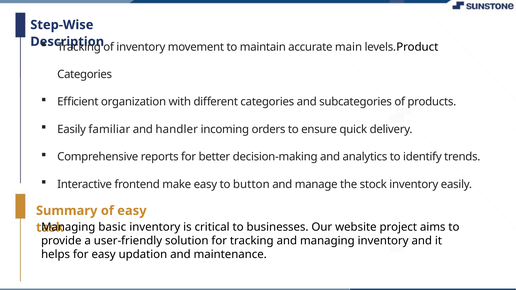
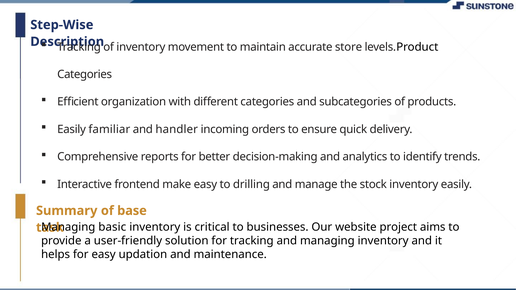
main: main -> store
button: button -> drilling
of easy: easy -> base
